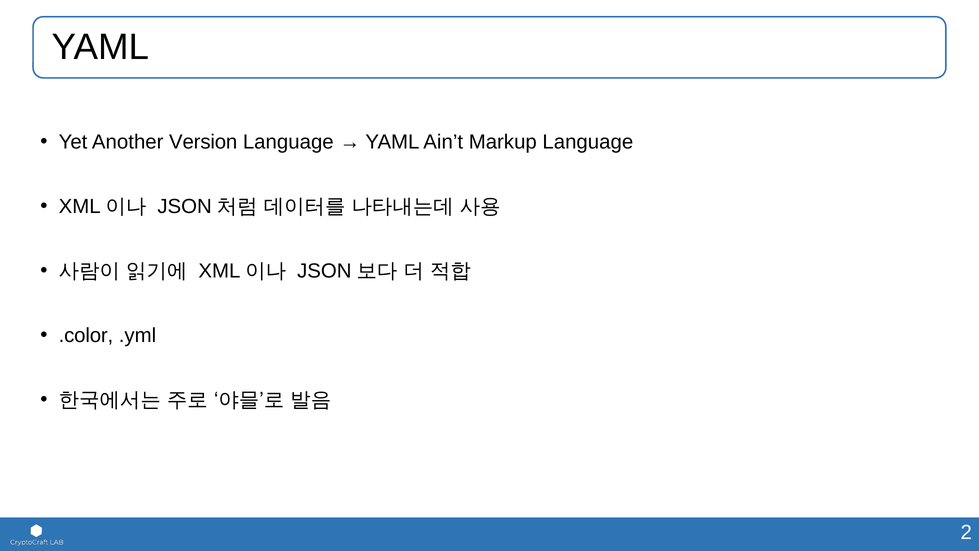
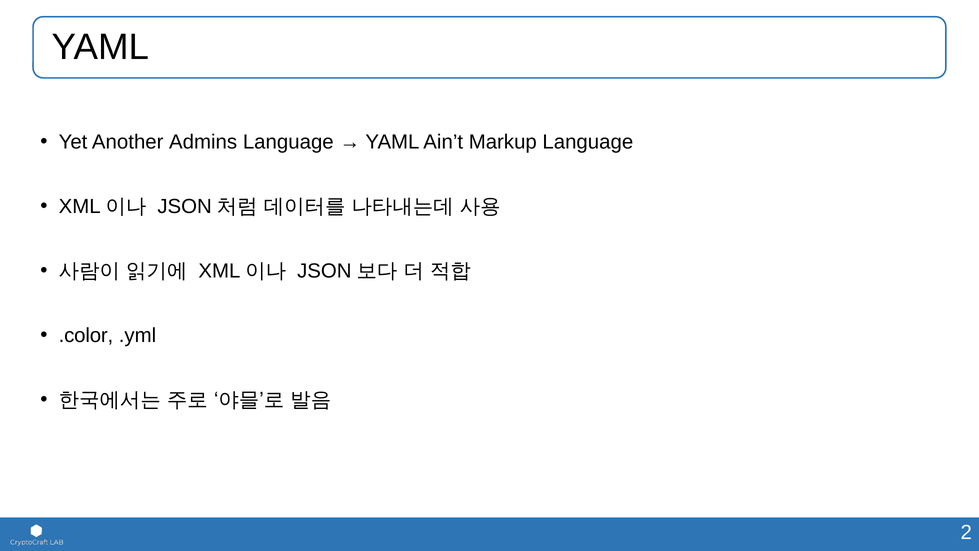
Version: Version -> Admins
